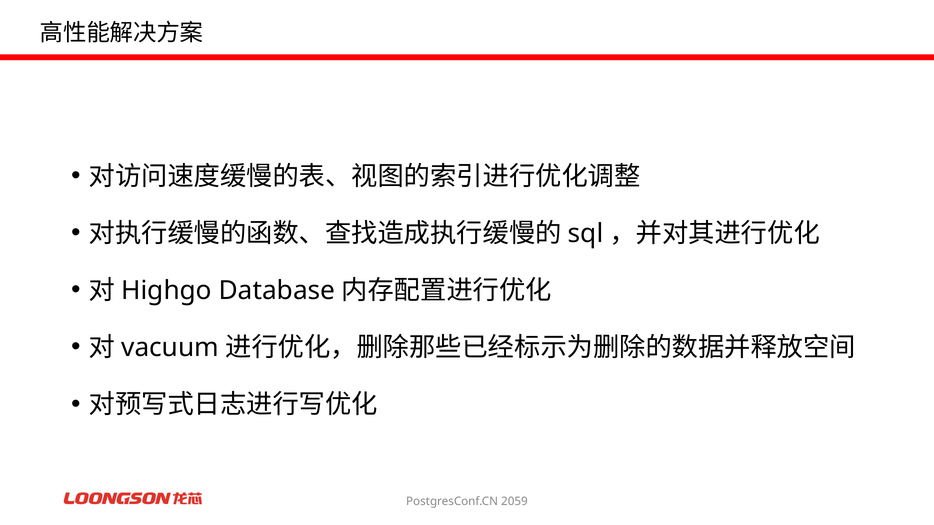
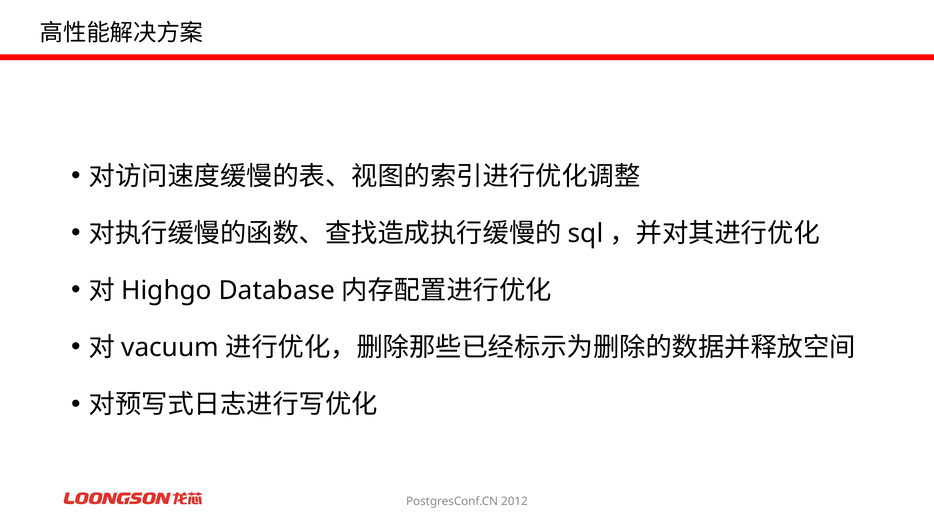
2059: 2059 -> 2012
